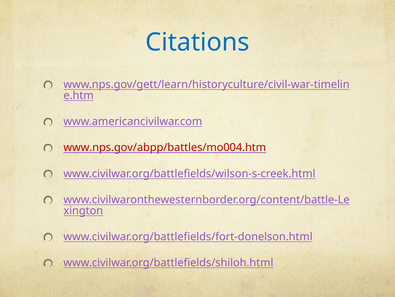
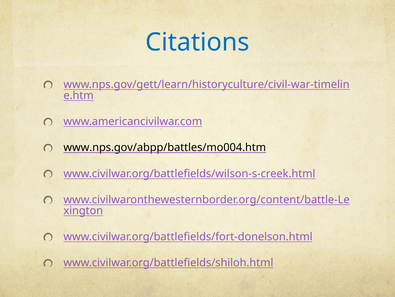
www.nps.gov/abpp/battles/mo004.htm colour: red -> black
